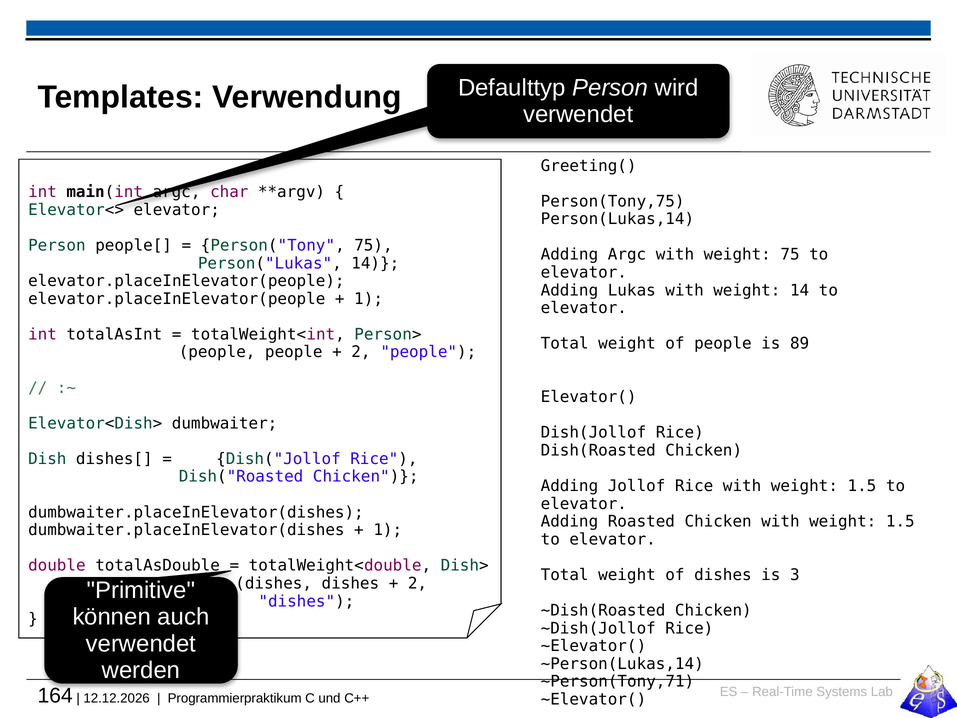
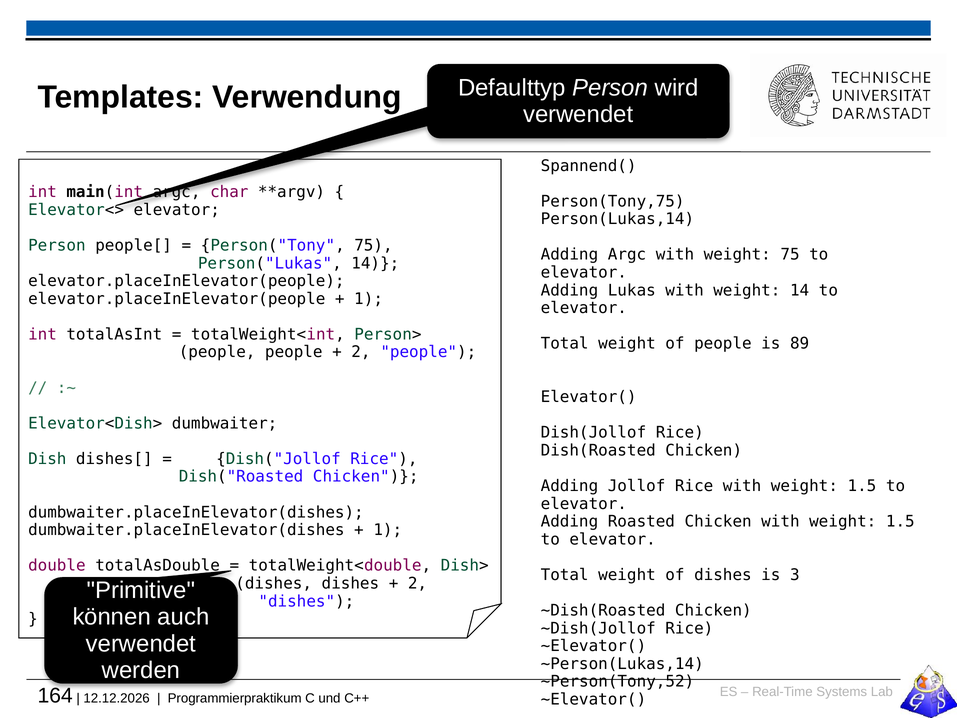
Greeting(: Greeting( -> Spannend(
~Person(Tony,71: ~Person(Tony,71 -> ~Person(Tony,52
